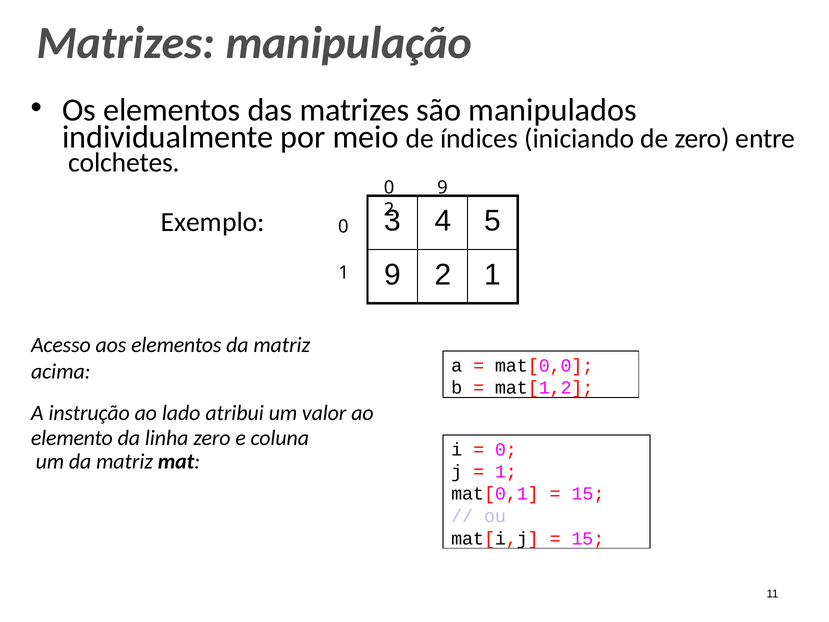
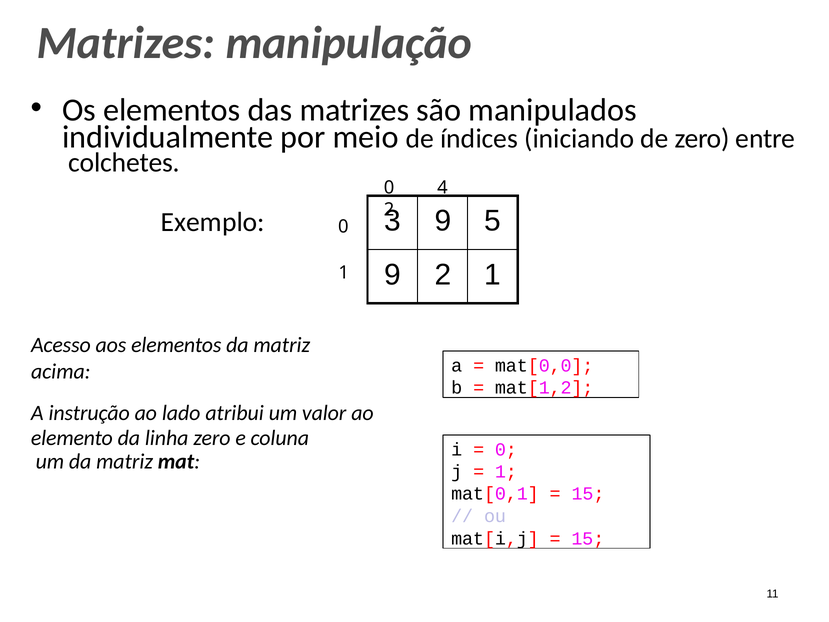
0 9: 9 -> 4
4 at (443, 221): 4 -> 9
